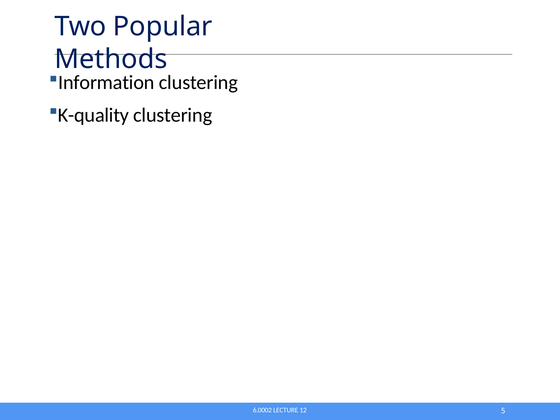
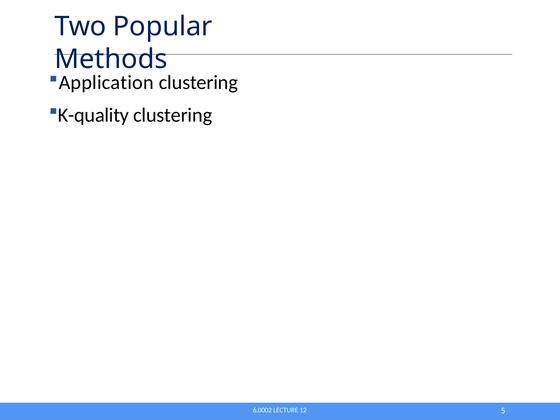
Information: Information -> Application
